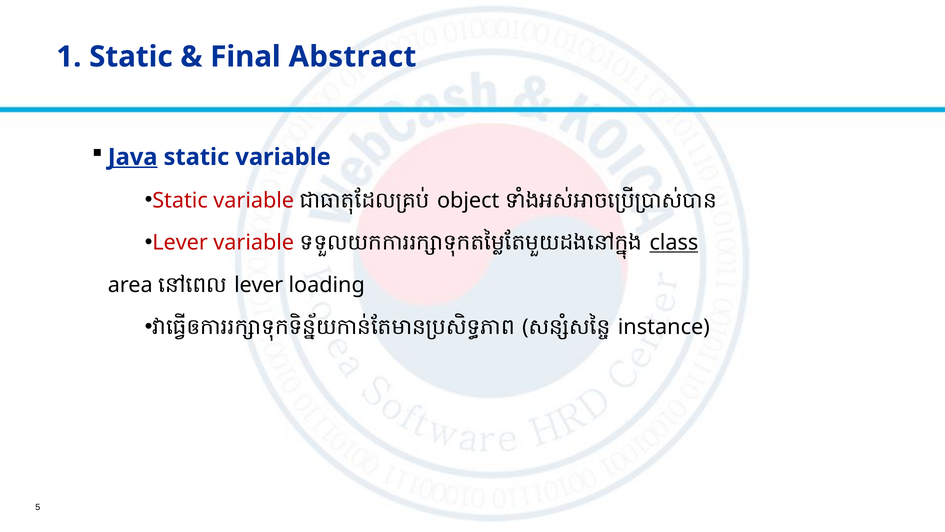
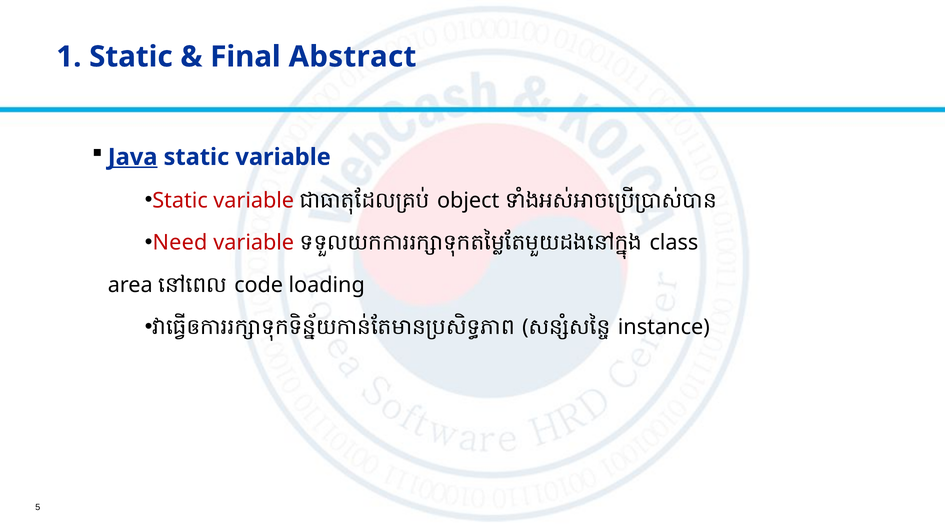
Lever at (180, 242): Lever -> Need
class underline: present -> none
lever at (259, 285): lever -> code
